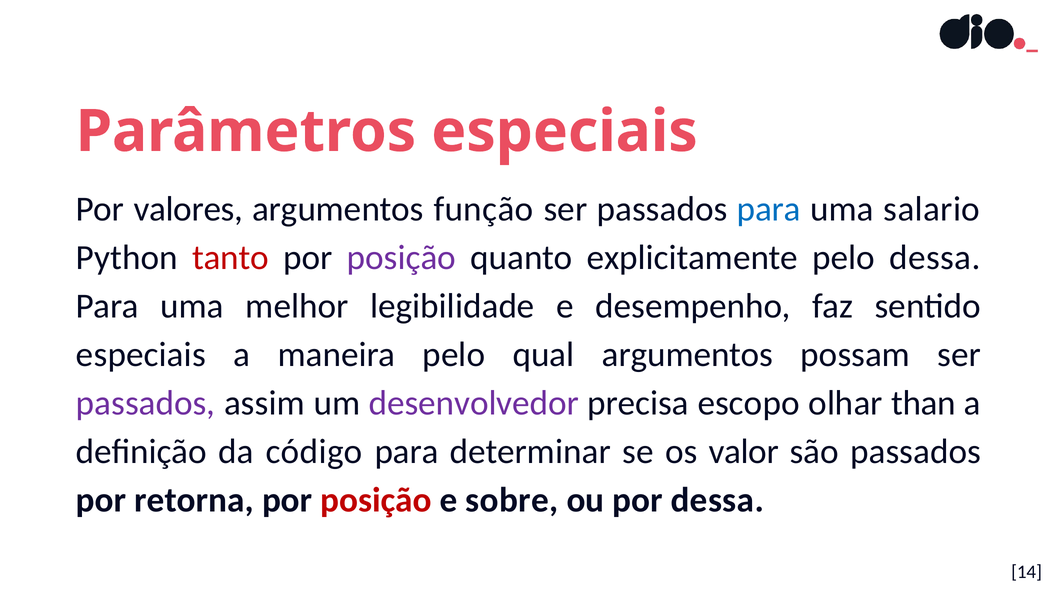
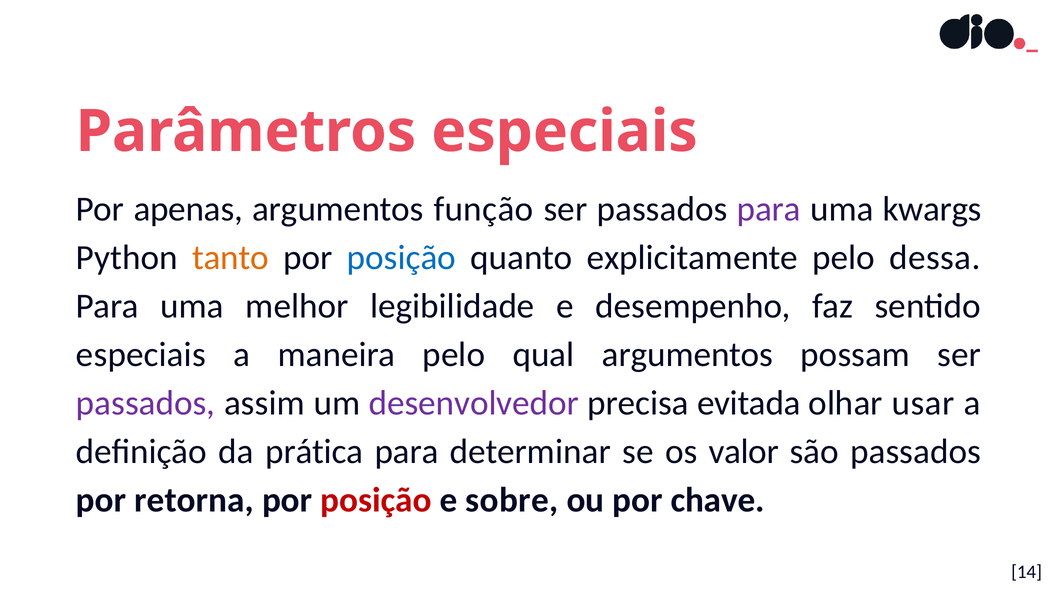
valores: valores -> apenas
para at (769, 209) colour: blue -> purple
salario: salario -> kwargs
tanto colour: red -> orange
posição at (401, 258) colour: purple -> blue
escopo: escopo -> evitada
than: than -> usar
código: código -> prática
por dessa: dessa -> chave
